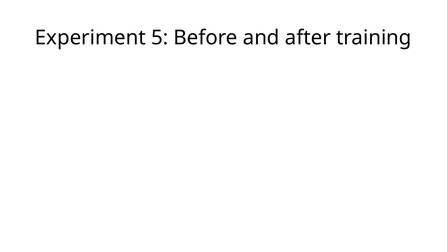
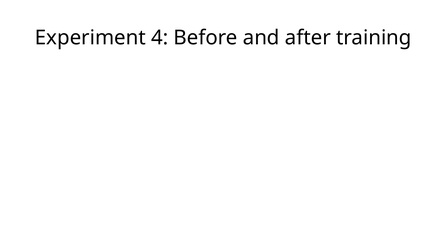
5: 5 -> 4
